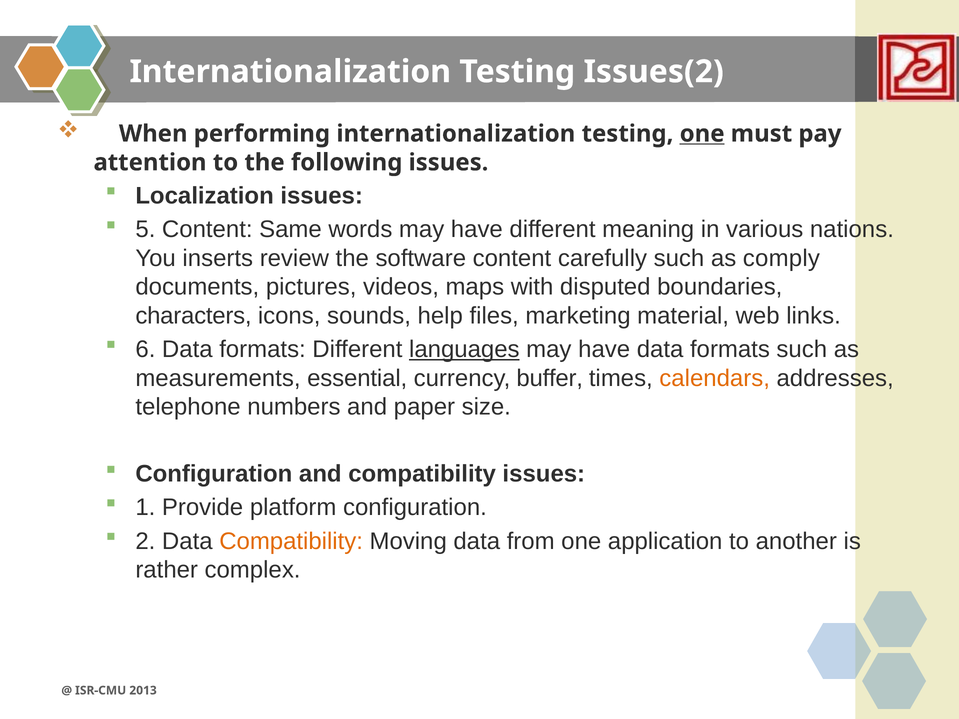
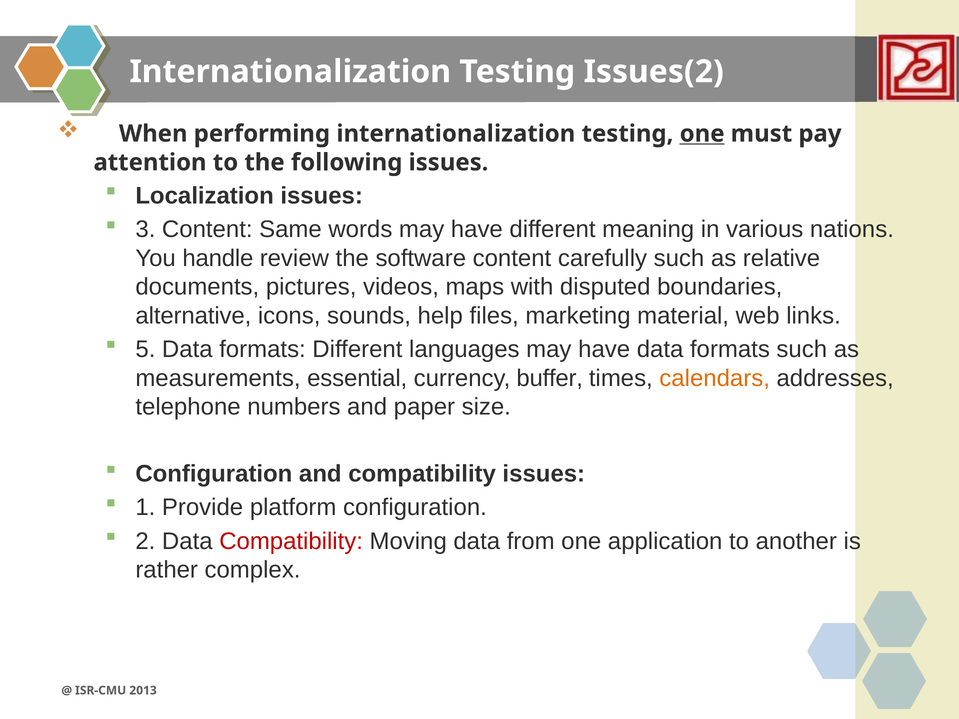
5: 5 -> 3
inserts: inserts -> handle
comply: comply -> relative
characters: characters -> alternative
6: 6 -> 5
languages underline: present -> none
Compatibility at (291, 541) colour: orange -> red
